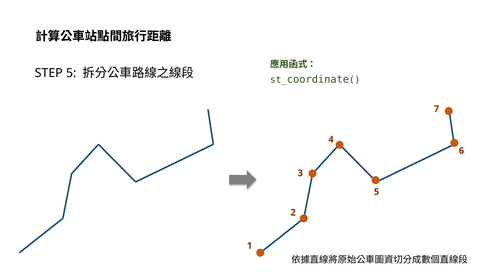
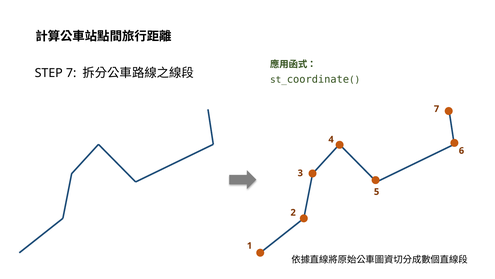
STEP 5: 5 -> 7
